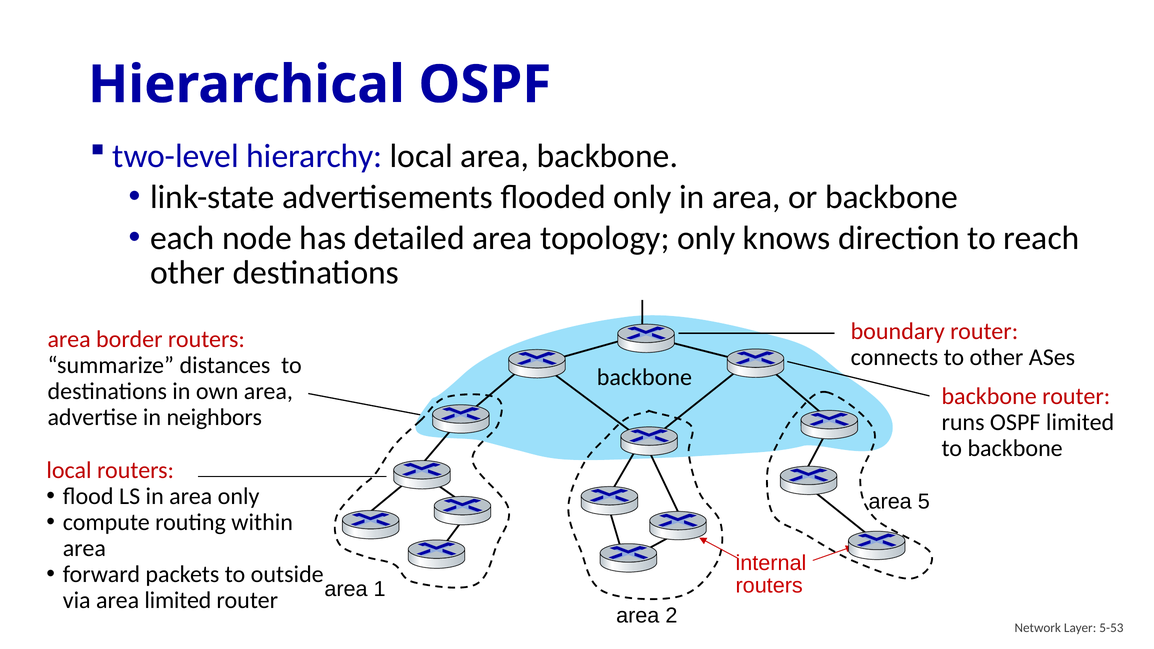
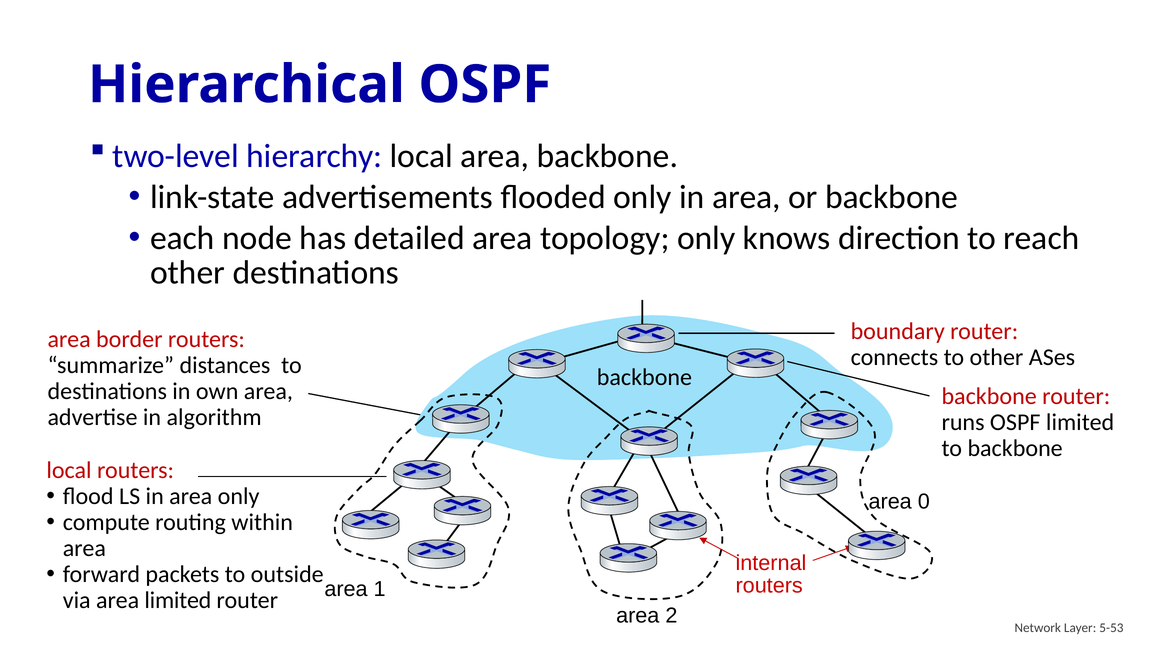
neighbors: neighbors -> algorithm
5: 5 -> 0
